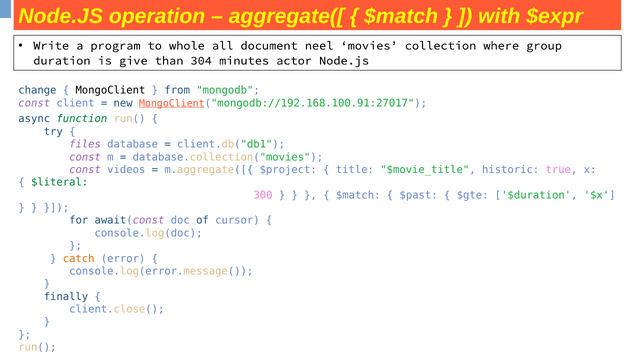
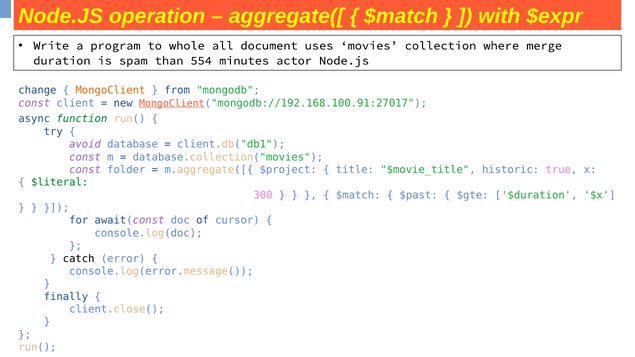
neel: neel -> uses
group: group -> merge
give: give -> spam
304: 304 -> 554
MongoClient colour: black -> orange
files: files -> avoid
videos: videos -> folder
catch colour: orange -> black
